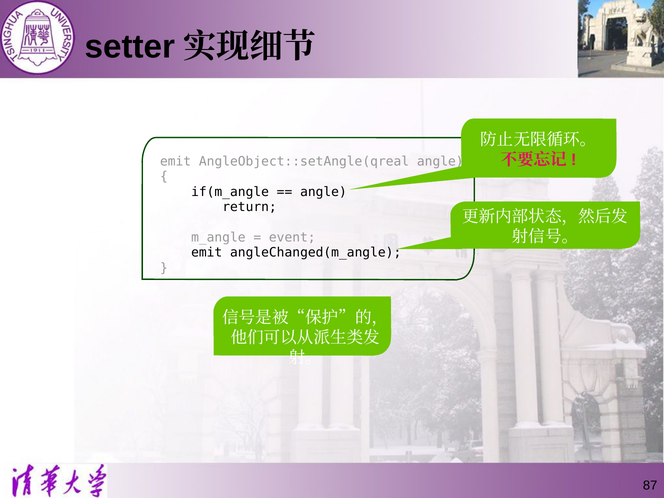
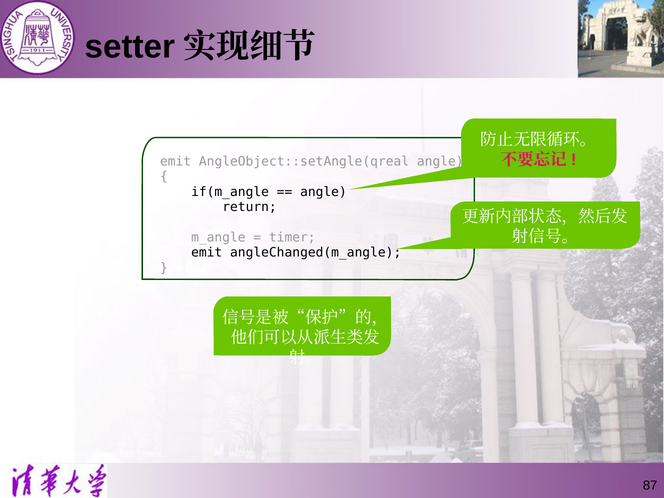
event: event -> timer
